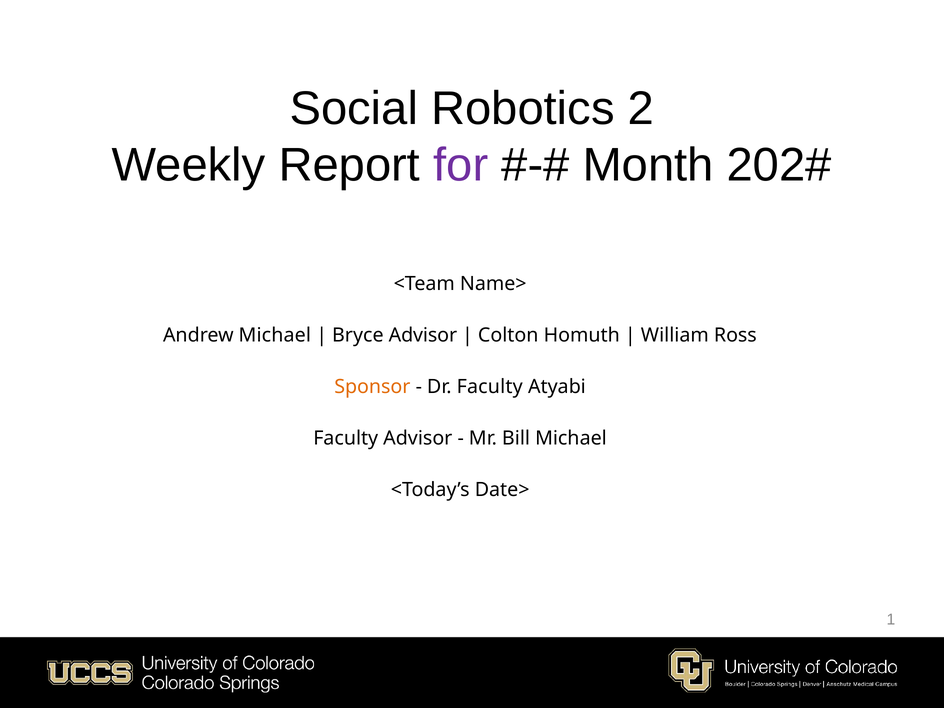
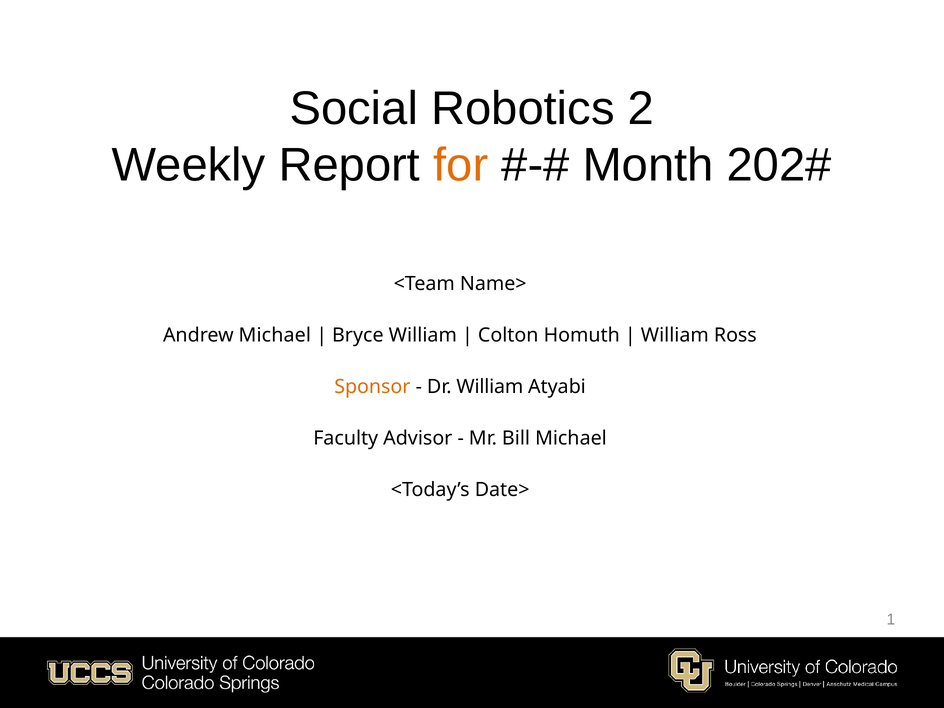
for colour: purple -> orange
Bryce Advisor: Advisor -> William
Dr Faculty: Faculty -> William
